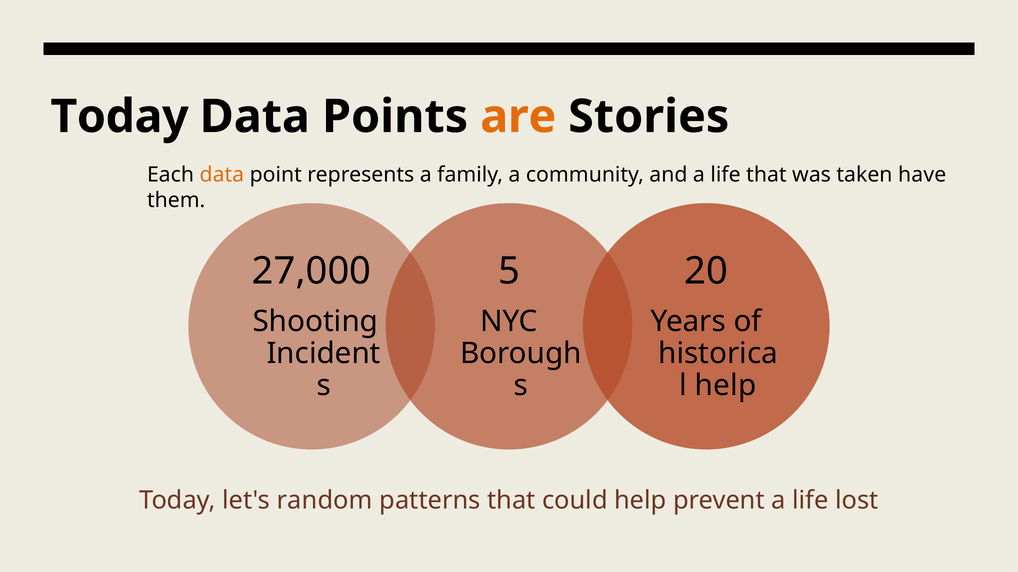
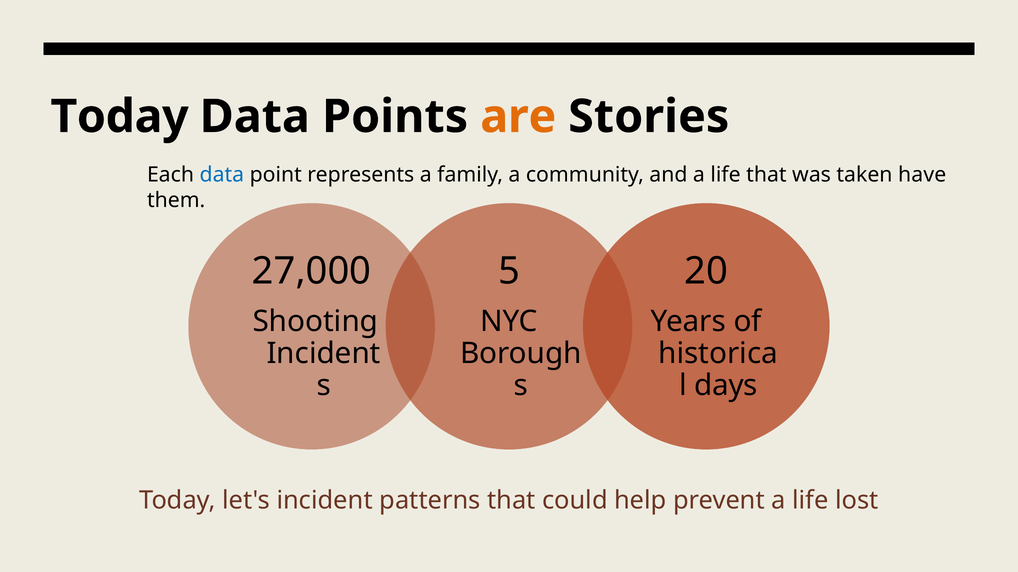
data at (222, 175) colour: orange -> blue
help at (726, 386): help -> days
let's random: random -> incident
